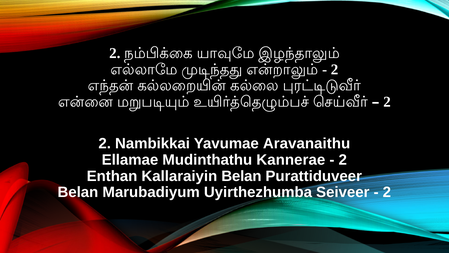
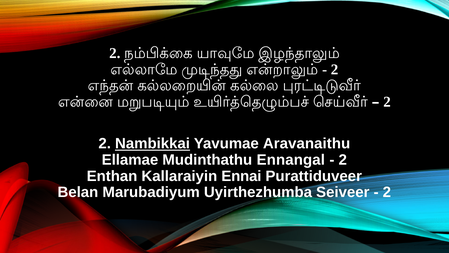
Nambikkai underline: none -> present
Kannerae: Kannerae -> Ennangal
Kallaraiyin Belan: Belan -> Ennai
